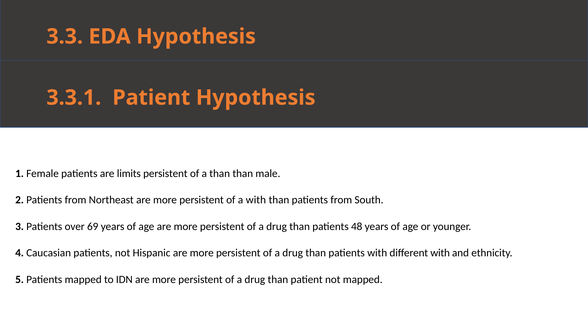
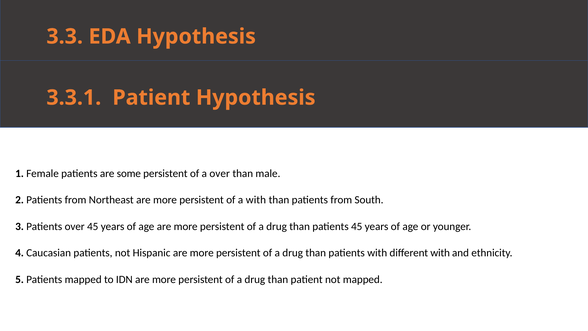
limits: limits -> some
a than: than -> over
over 69: 69 -> 45
patients 48: 48 -> 45
